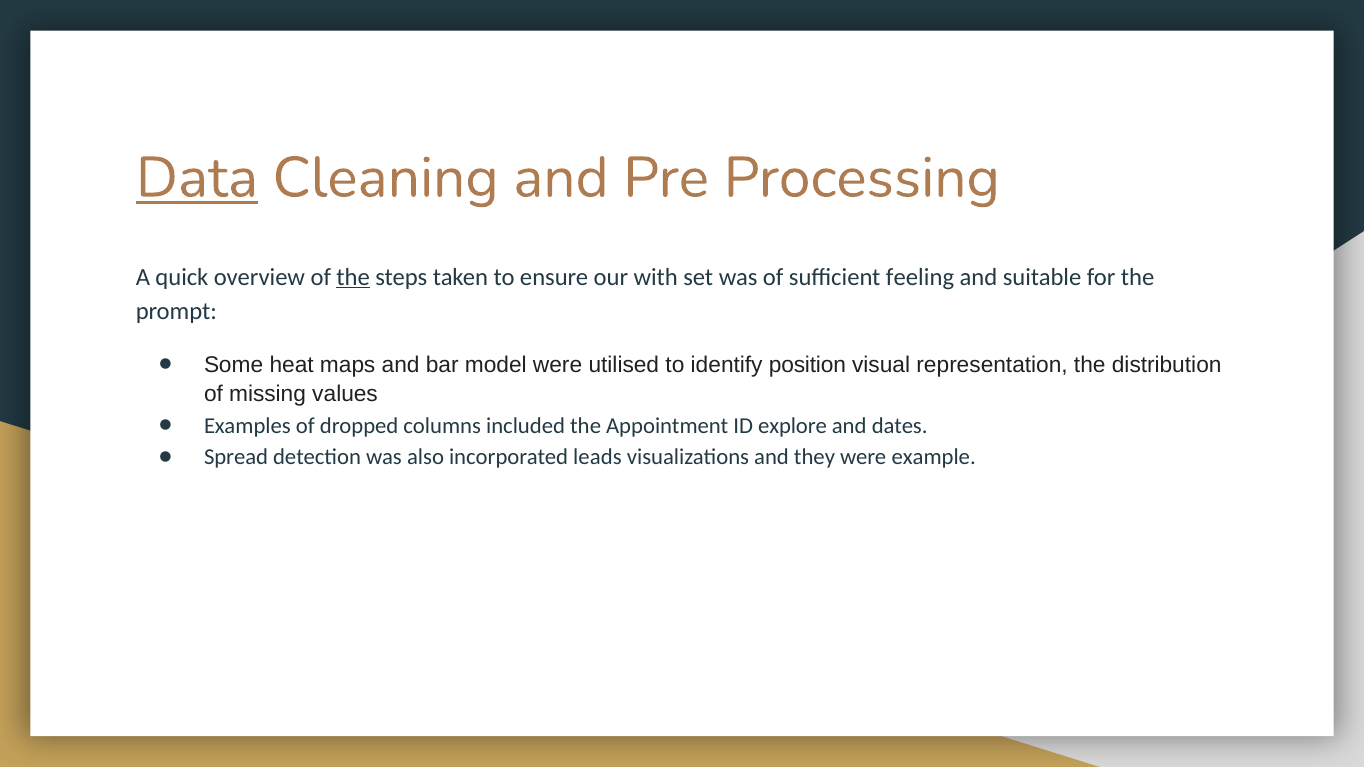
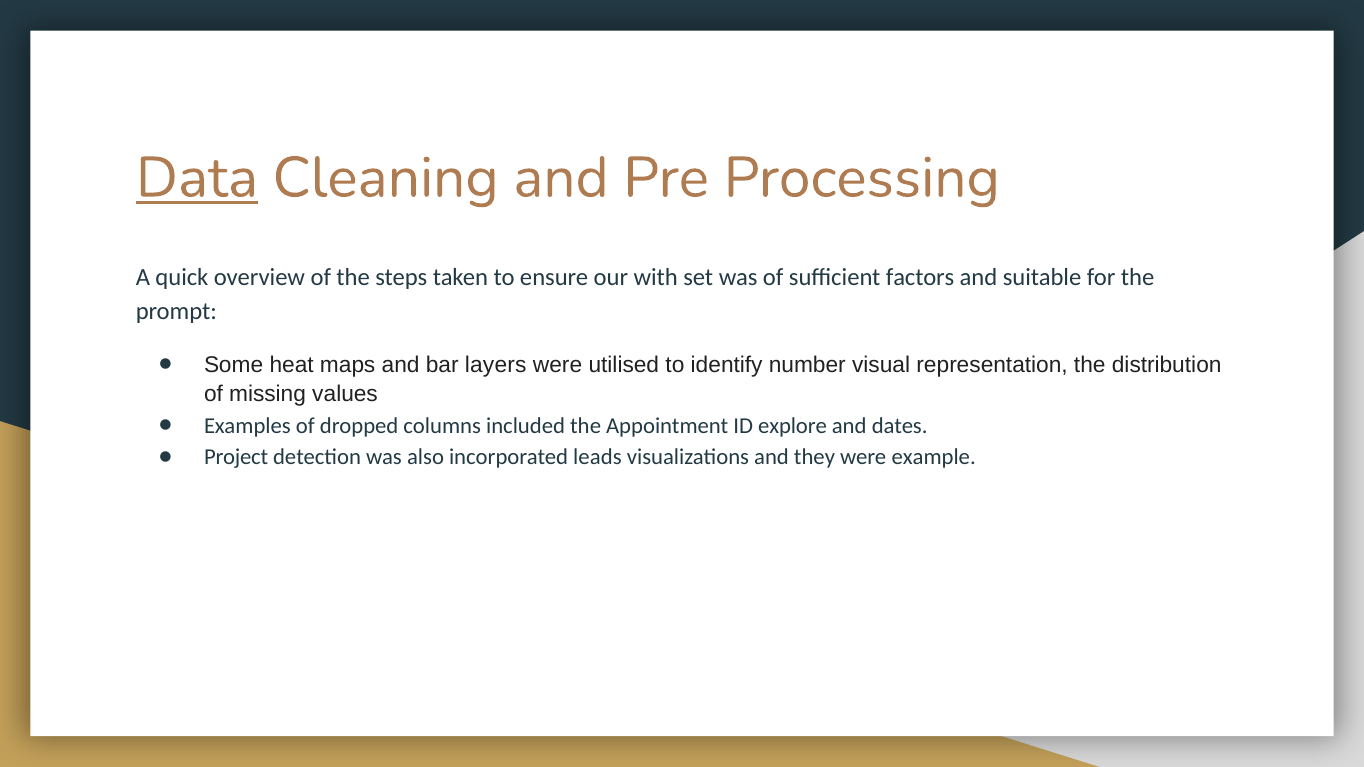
the at (353, 277) underline: present -> none
feeling: feeling -> factors
model: model -> layers
position: position -> number
Spread: Spread -> Project
